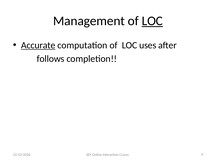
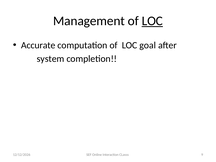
Accurate underline: present -> none
uses: uses -> goal
follows: follows -> system
